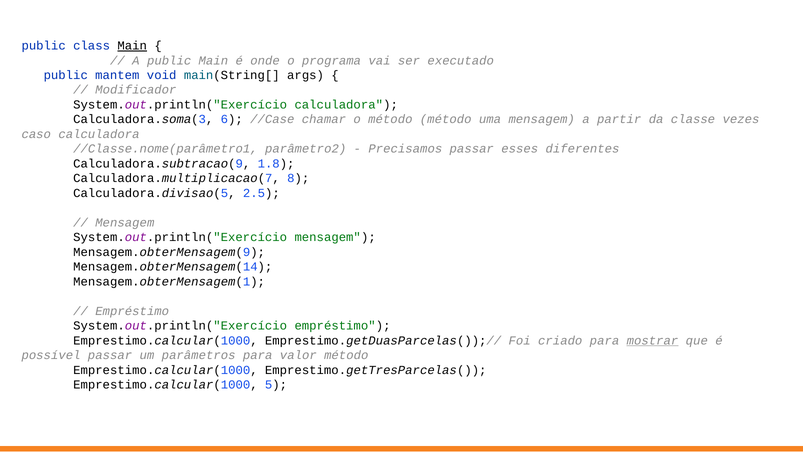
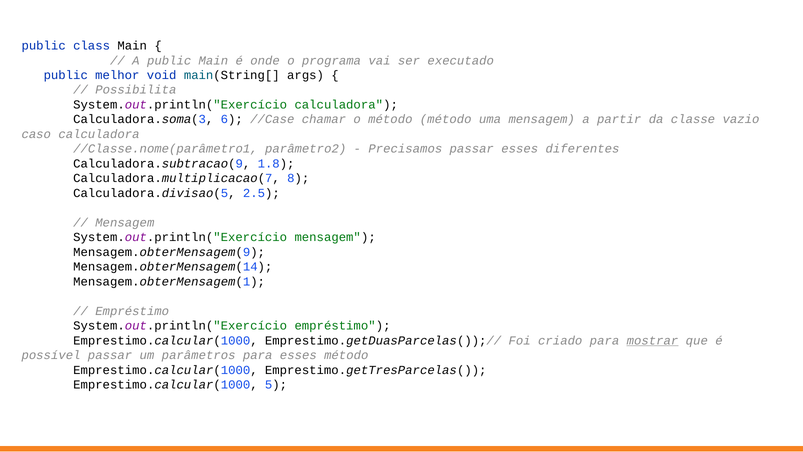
Main at (132, 46) underline: present -> none
mantem: mantem -> melhor
Modificador: Modificador -> Possibilita
vezes: vezes -> vazio
para valor: valor -> esses
